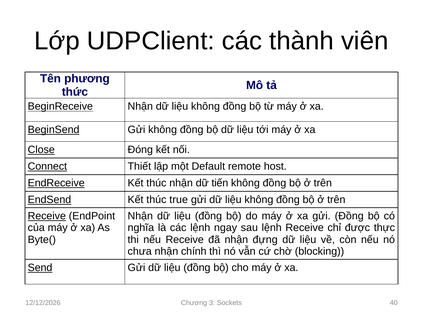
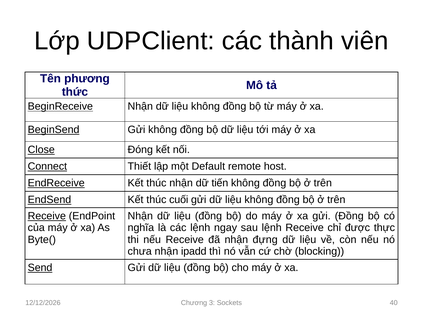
true: true -> cuối
chính: chính -> ipadd
